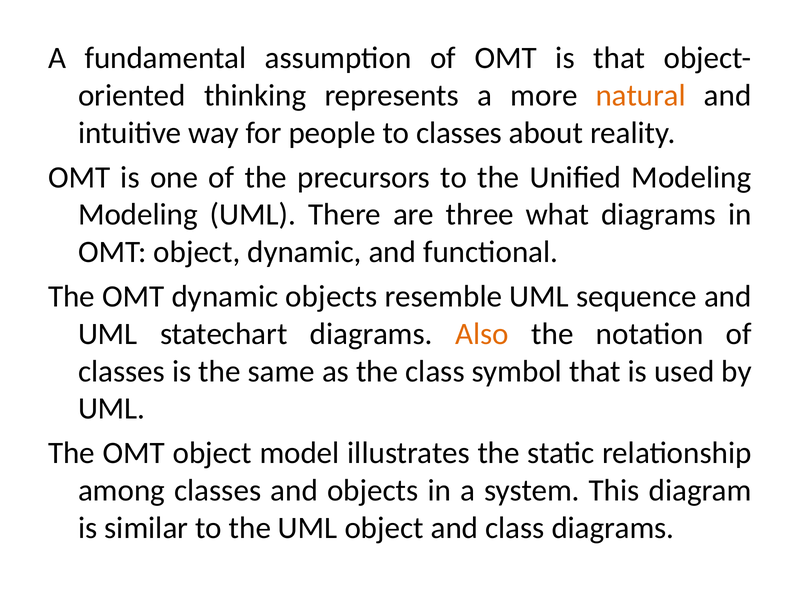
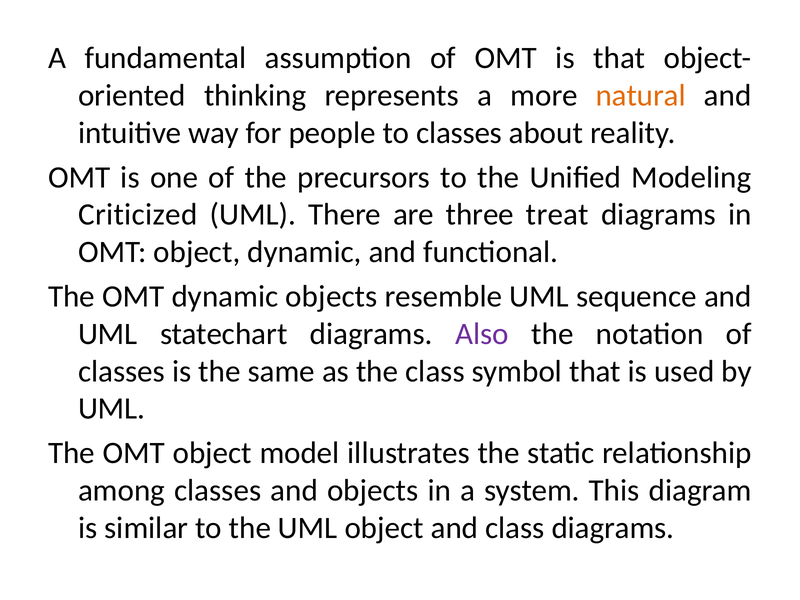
Modeling at (138, 215): Modeling -> Criticized
what: what -> treat
Also colour: orange -> purple
